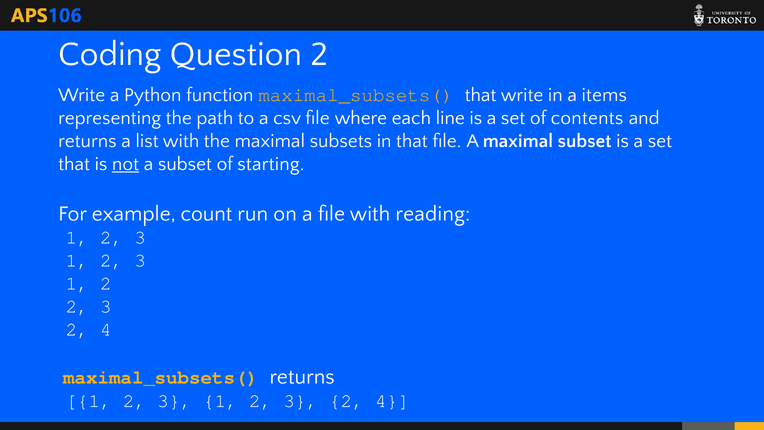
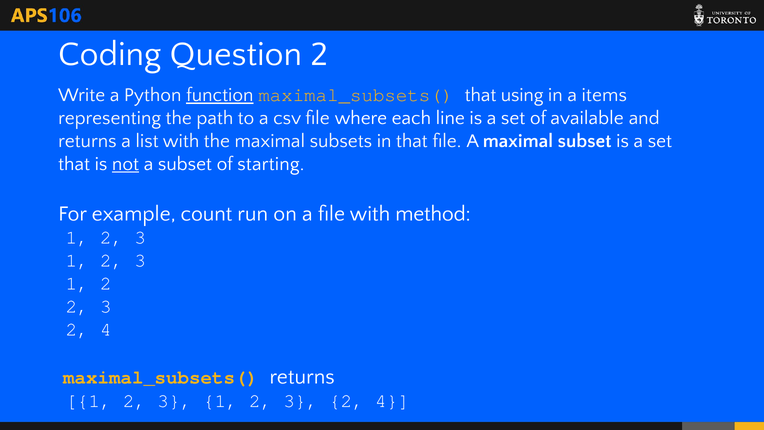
function underline: none -> present
that write: write -> using
contents: contents -> available
reading: reading -> method
